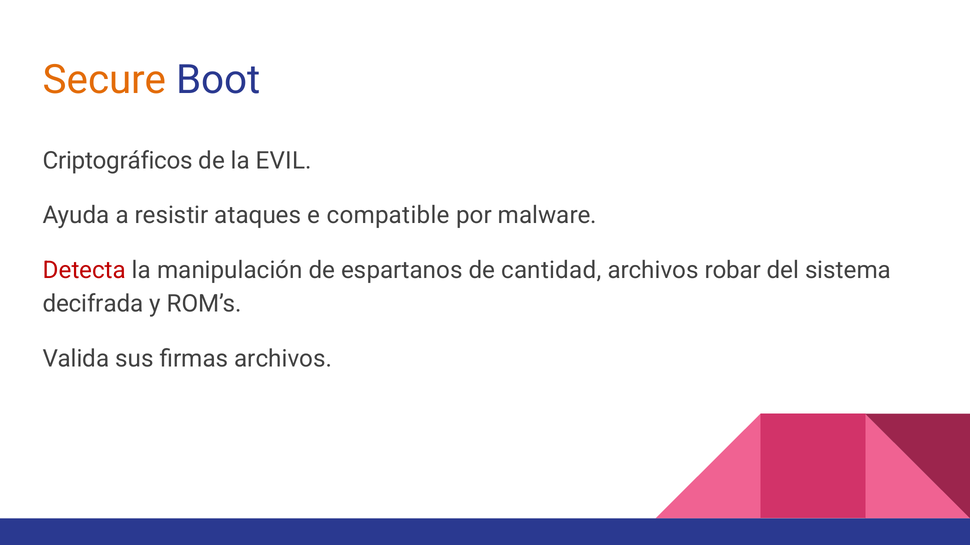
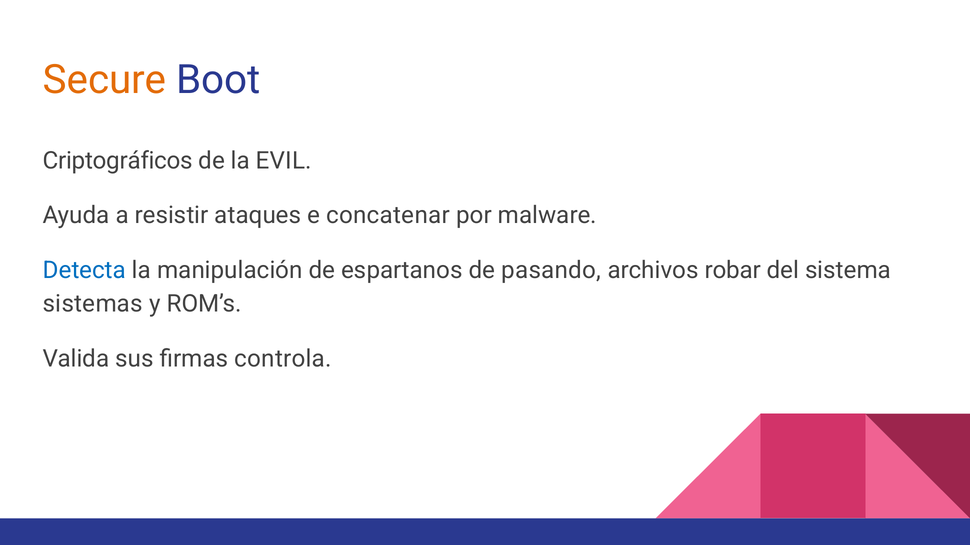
compatible: compatible -> concatenar
Detecta colour: red -> blue
cantidad: cantidad -> pasando
decifrada: decifrada -> sistemas
firmas archivos: archivos -> controla
